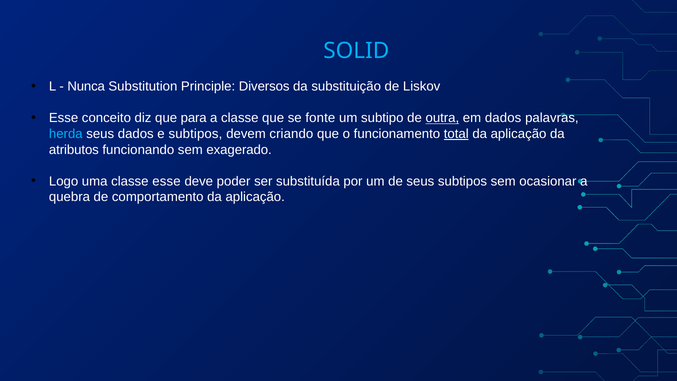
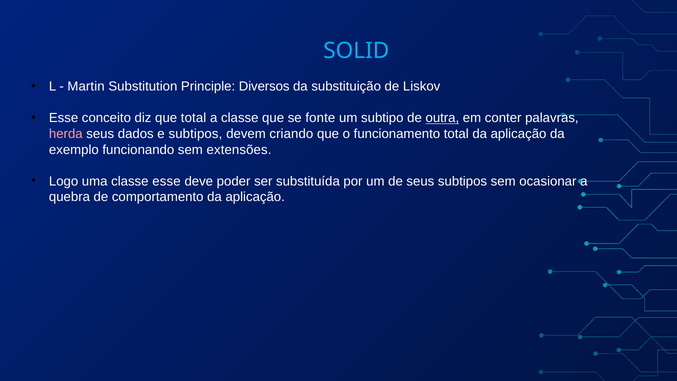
Nunca: Nunca -> Martin
que para: para -> total
em dados: dados -> conter
herda colour: light blue -> pink
total at (456, 134) underline: present -> none
atributos: atributos -> exemplo
exagerado: exagerado -> extensões
